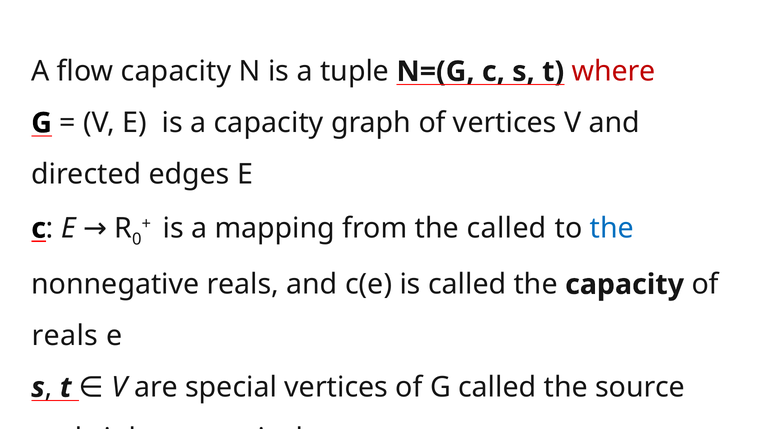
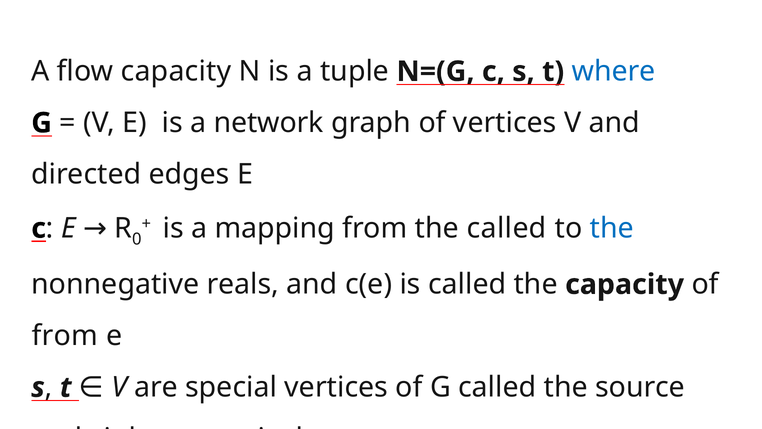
where colour: red -> blue
a capacity: capacity -> network
reals at (65, 336): reals -> from
